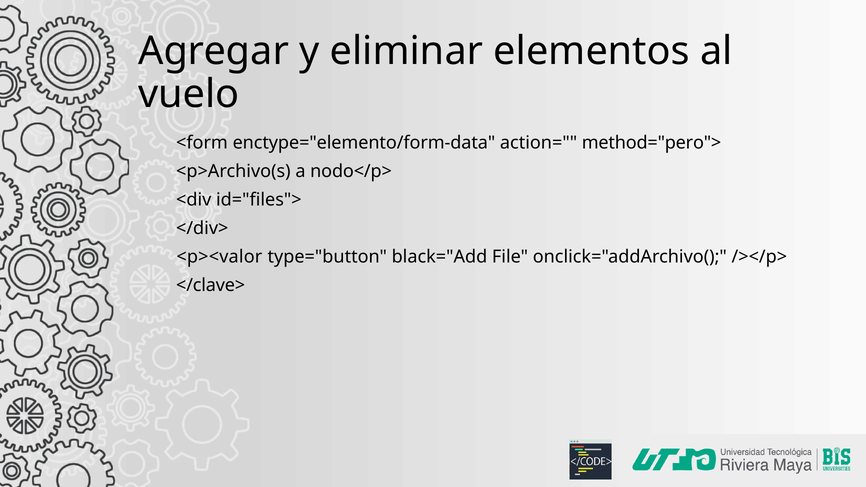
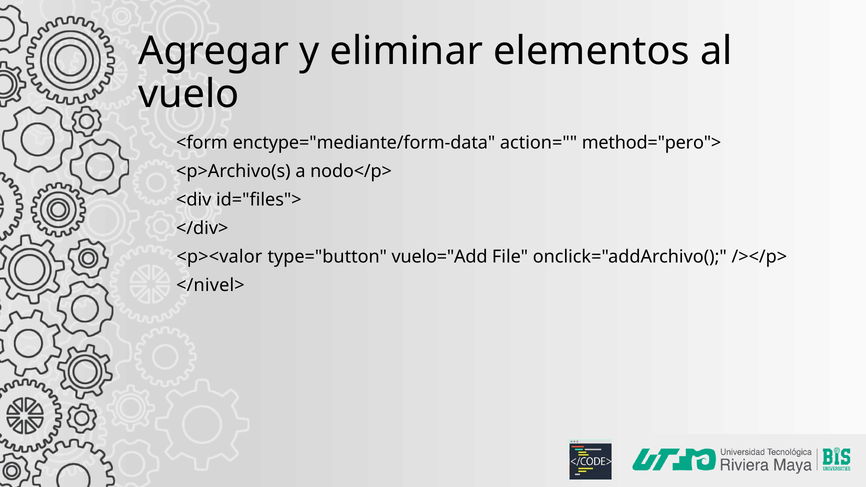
enctype="elemento/form-data: enctype="elemento/form-data -> enctype="mediante/form-data
black="Add: black="Add -> vuelo="Add
</clave>: </clave> -> </nivel>
